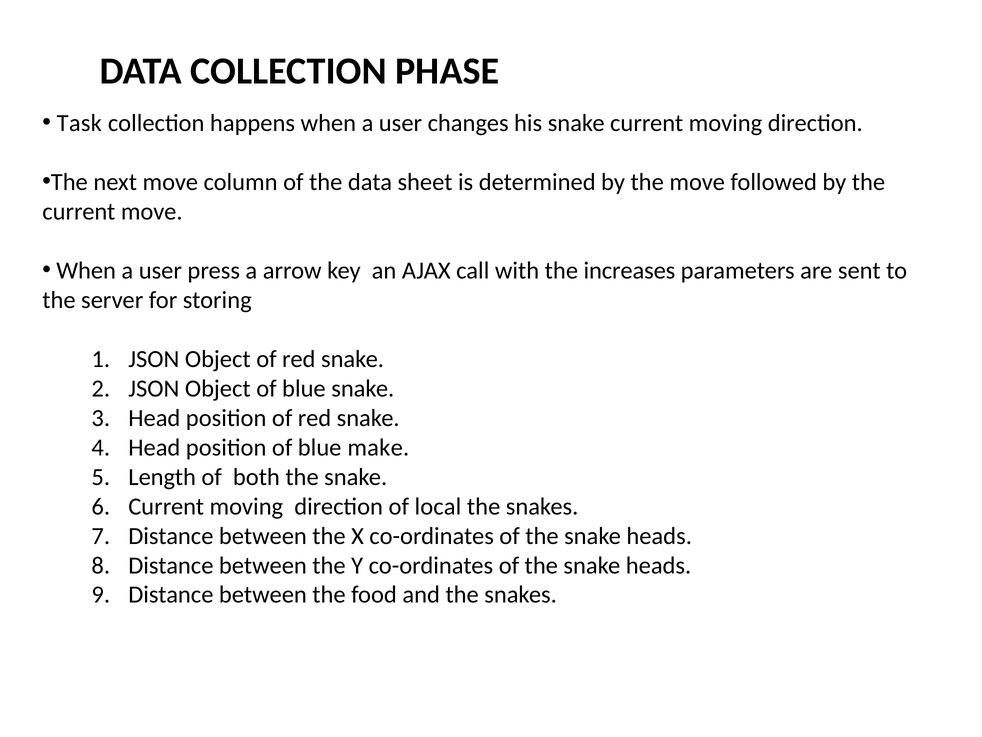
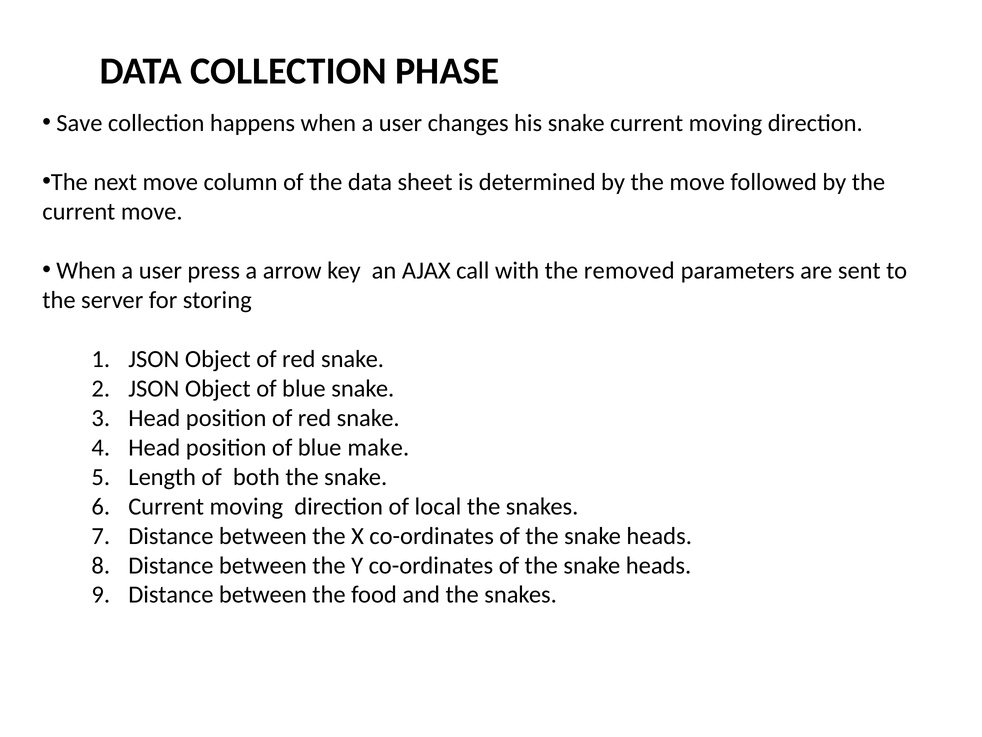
Task: Task -> Save
increases: increases -> removed
